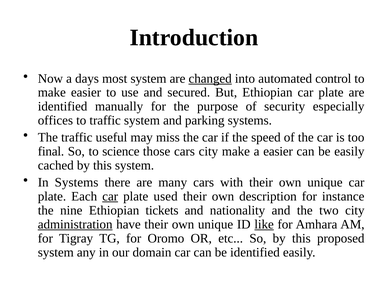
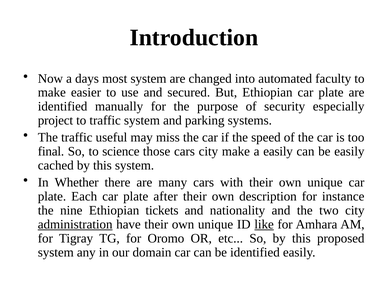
changed underline: present -> none
control: control -> faculty
offices: offices -> project
a easier: easier -> easily
In Systems: Systems -> Whether
car at (110, 196) underline: present -> none
used: used -> after
